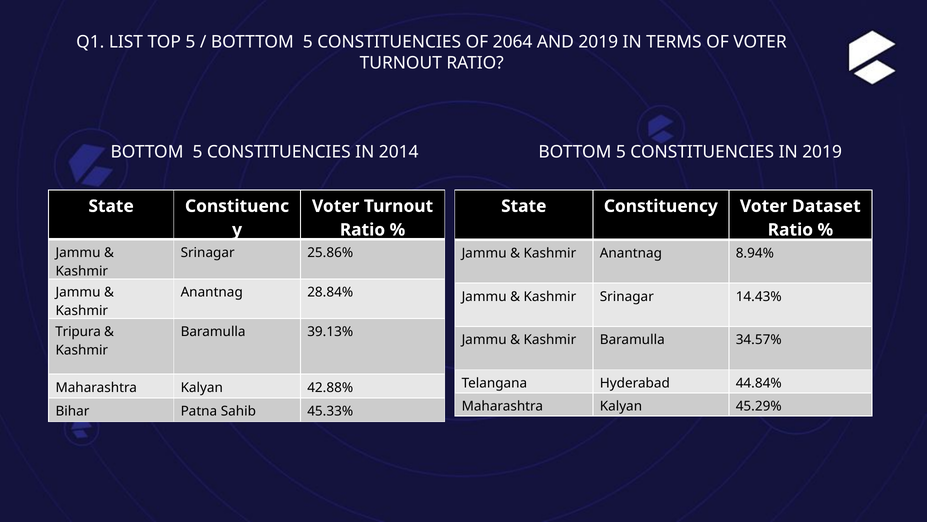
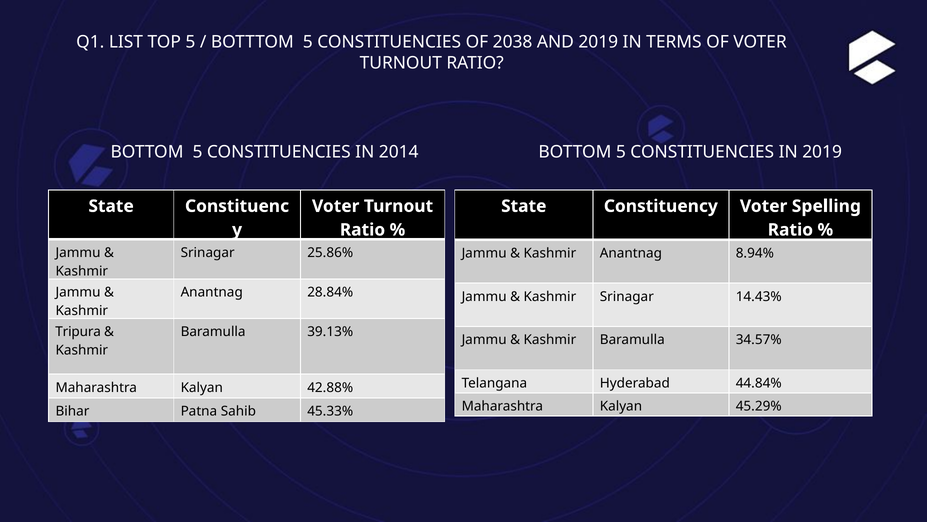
2064: 2064 -> 2038
Dataset: Dataset -> Spelling
